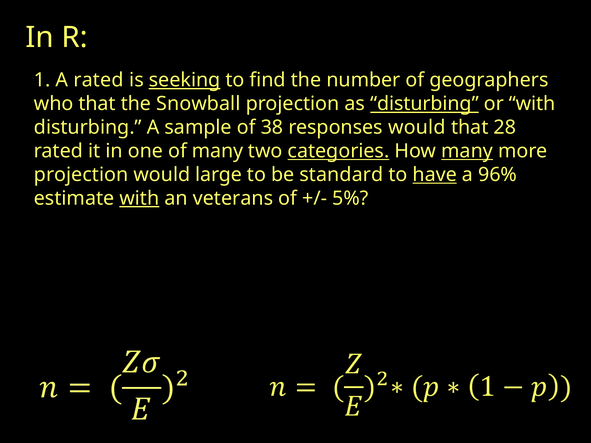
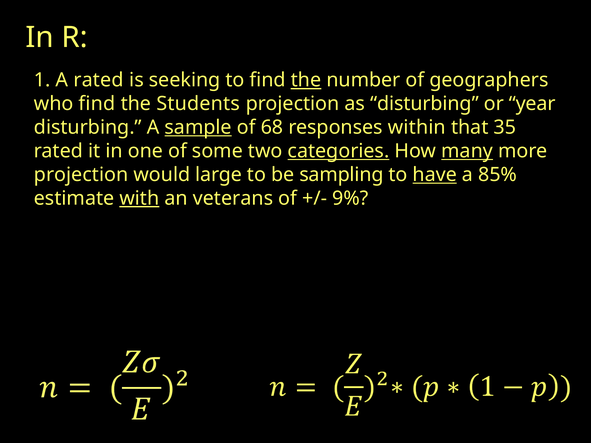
seeking underline: present -> none
the at (306, 80) underline: none -> present
who that: that -> find
Snowball: Snowball -> Students
disturbing at (424, 104) underline: present -> none
or with: with -> year
sample underline: none -> present
38: 38 -> 68
responses would: would -> within
28: 28 -> 35
of many: many -> some
standard: standard -> sampling
96%: 96% -> 85%
5%: 5% -> 9%
